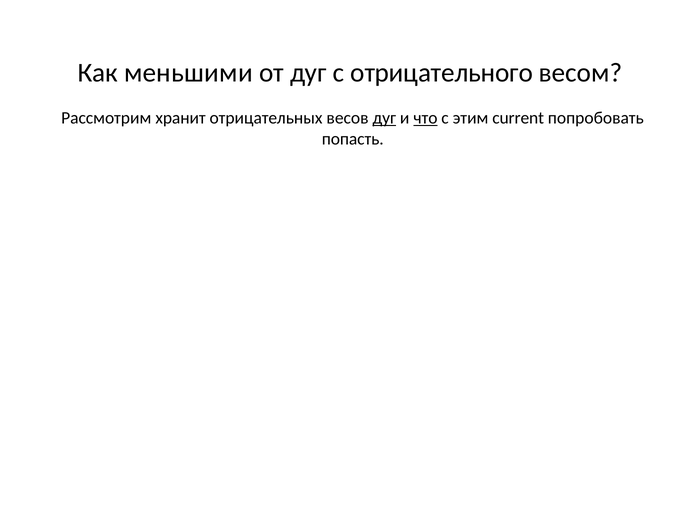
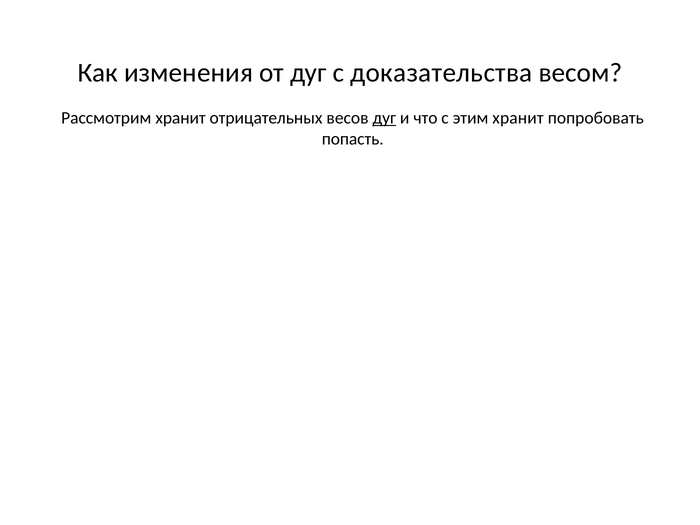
меньшими: меньшими -> изменения
отрицательного: отрицательного -> доказательства
что underline: present -> none
этим current: current -> хранит
